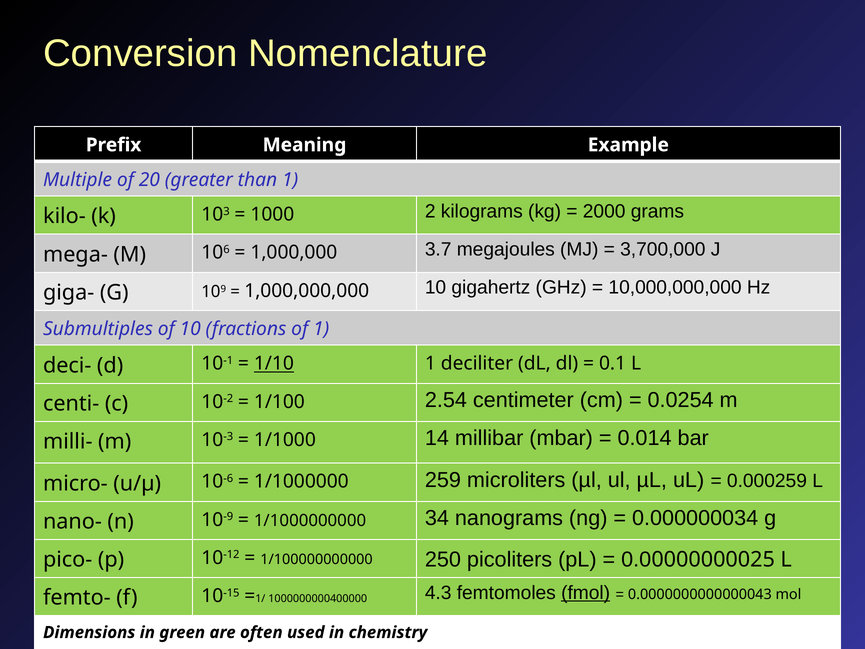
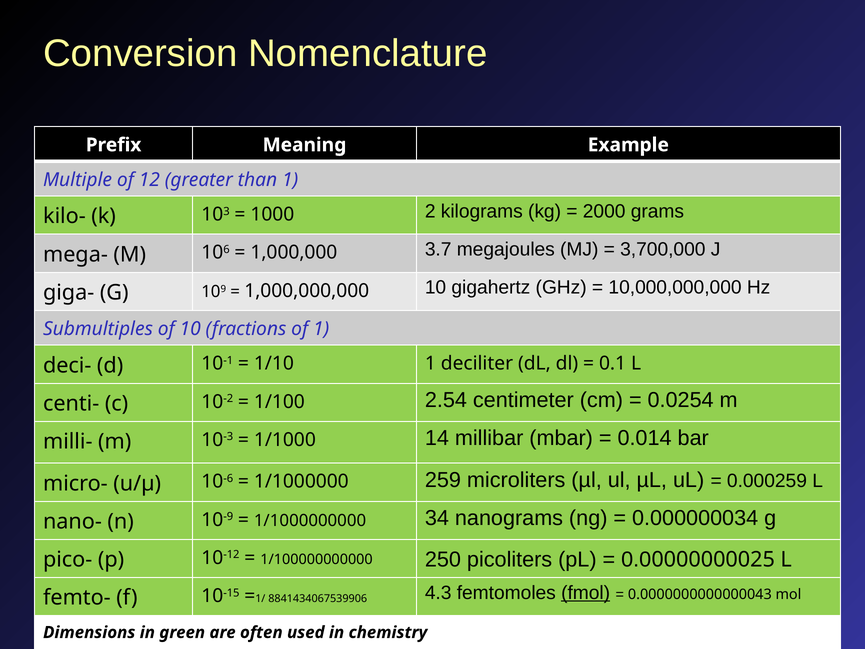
20: 20 -> 12
1/10 underline: present -> none
1000000000400000: 1000000000400000 -> 8841434067539906
